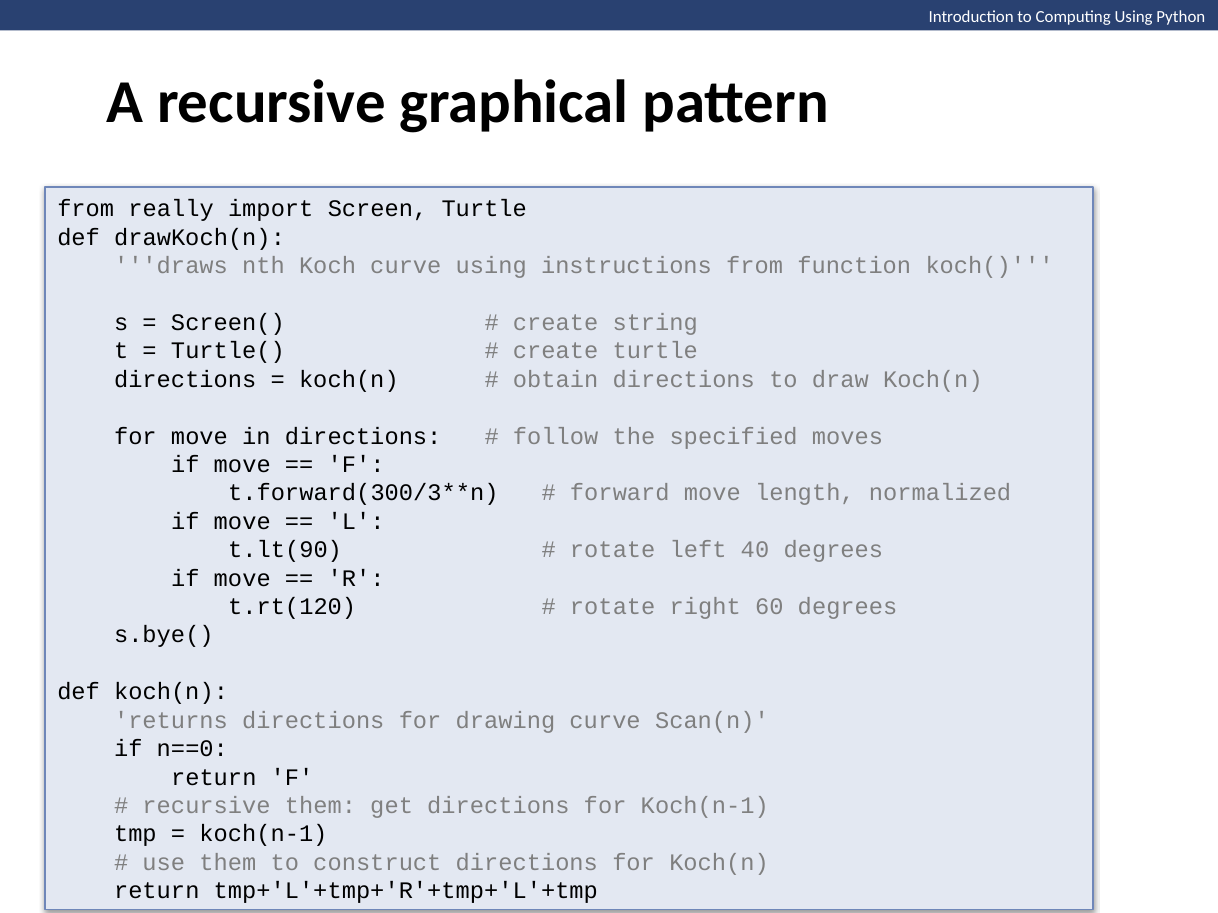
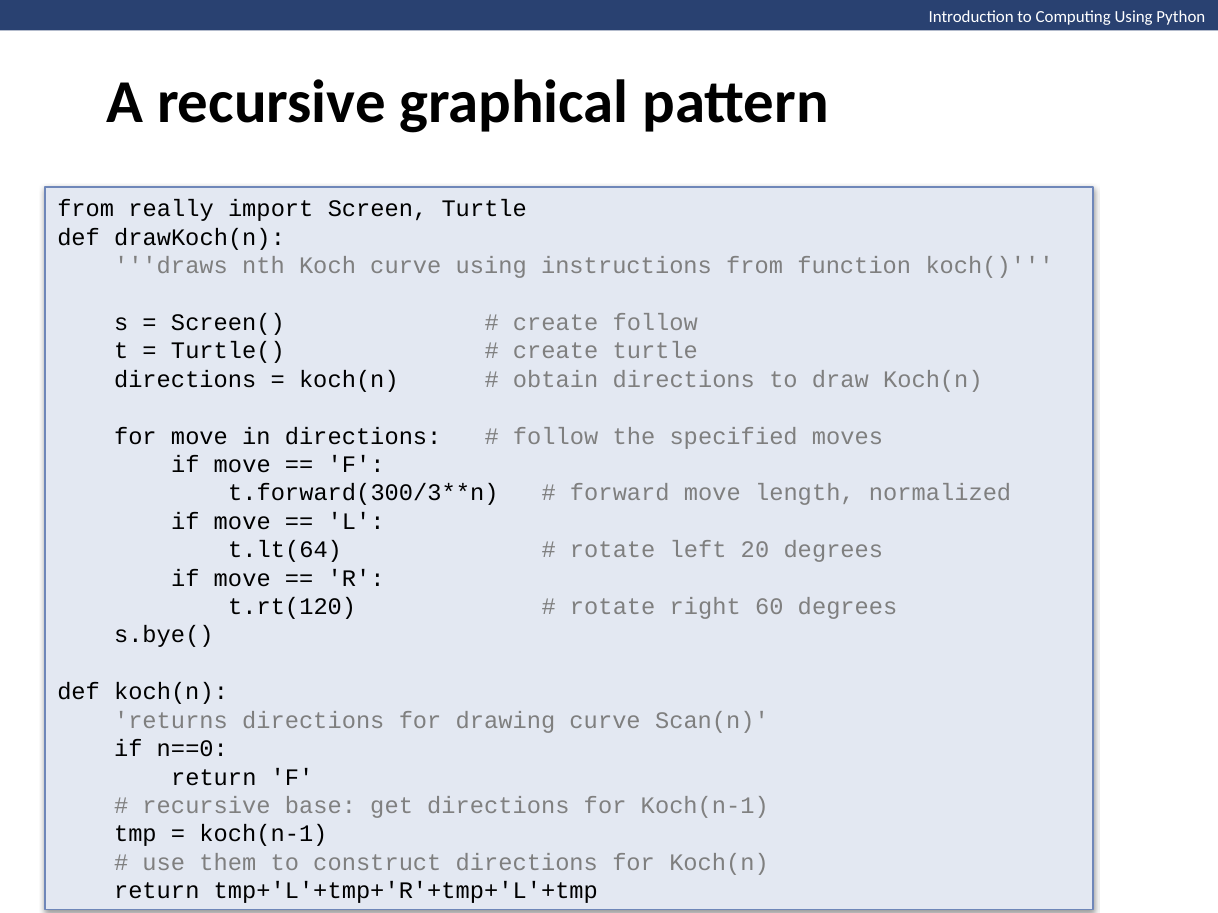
create string: string -> follow
t.lt(90: t.lt(90 -> t.lt(64
40: 40 -> 20
recursive them: them -> base
